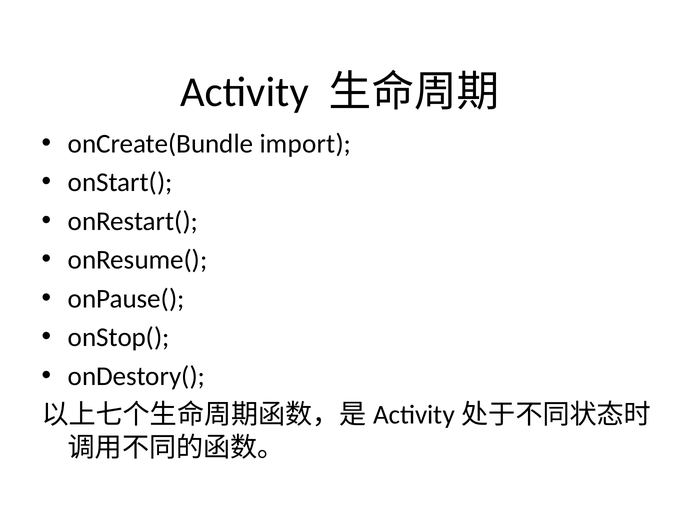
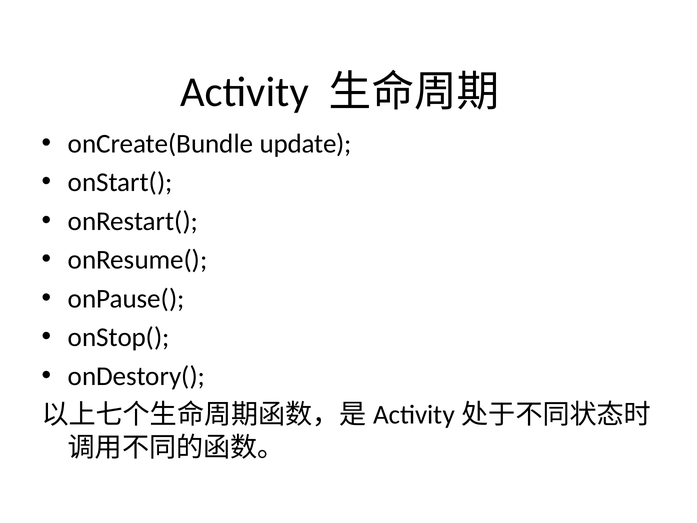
import: import -> update
